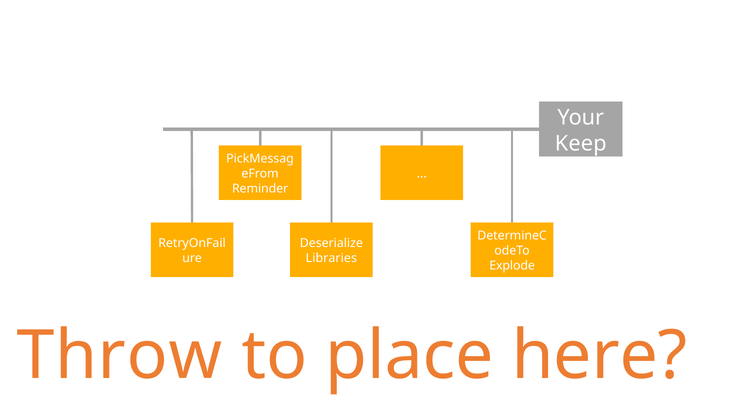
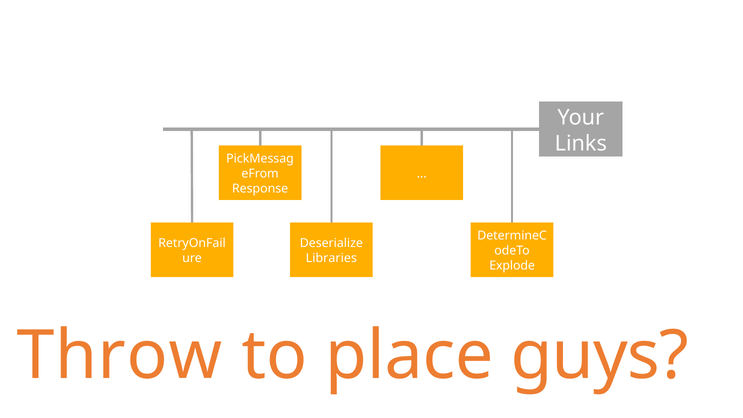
Keep: Keep -> Links
Reminder: Reminder -> Response
here: here -> guys
